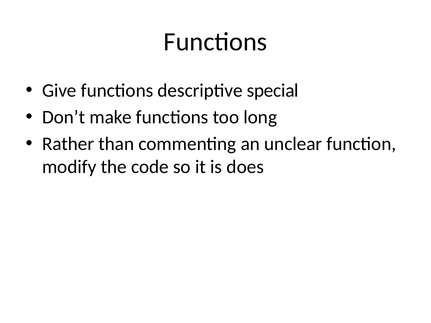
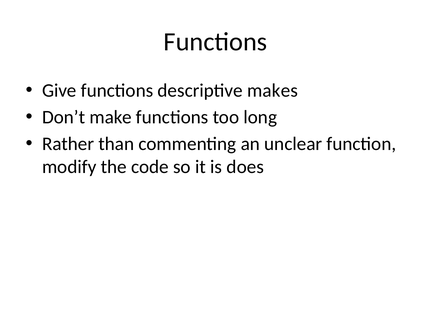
special: special -> makes
